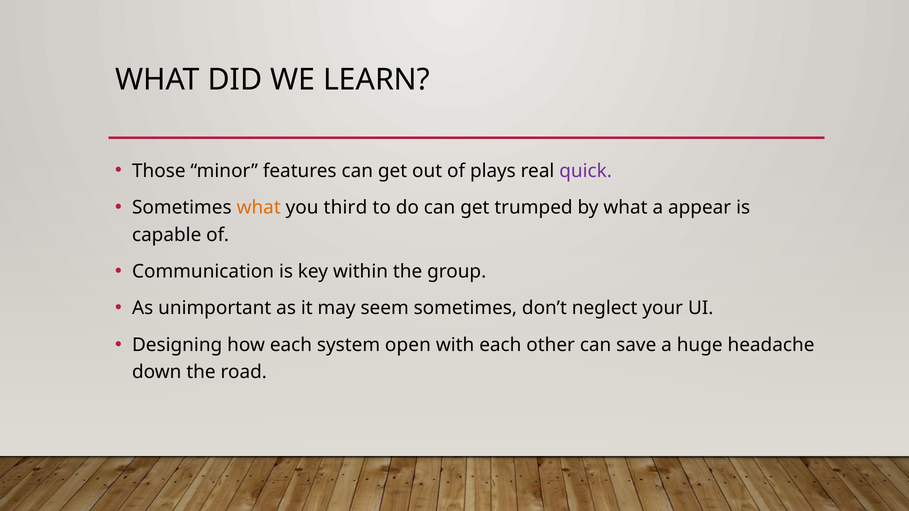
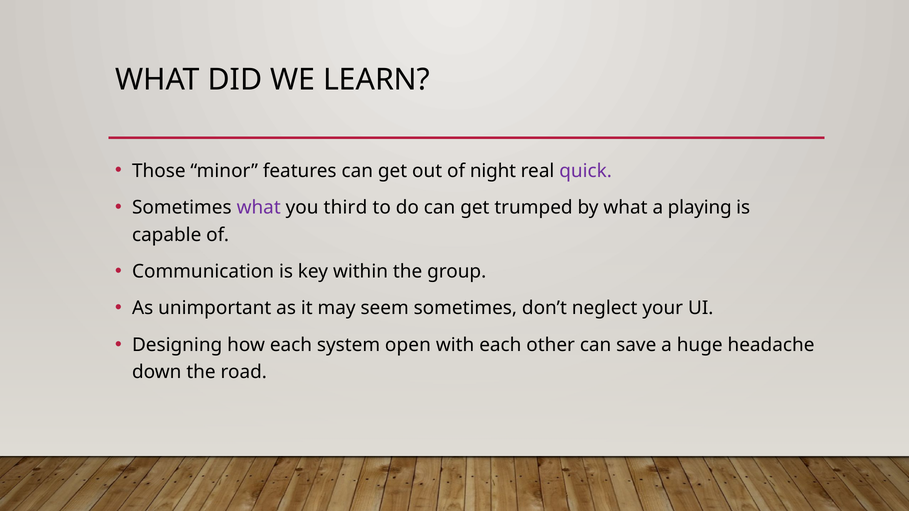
plays: plays -> night
what at (259, 208) colour: orange -> purple
appear: appear -> playing
